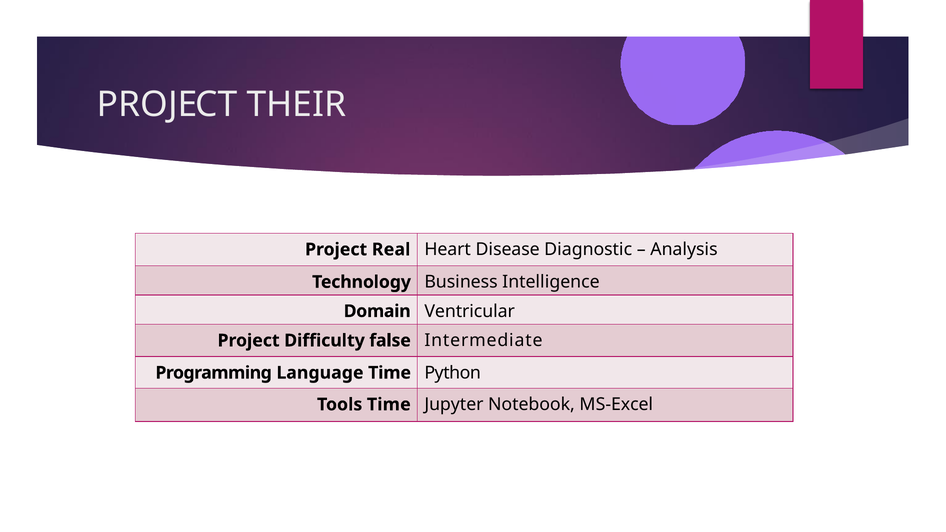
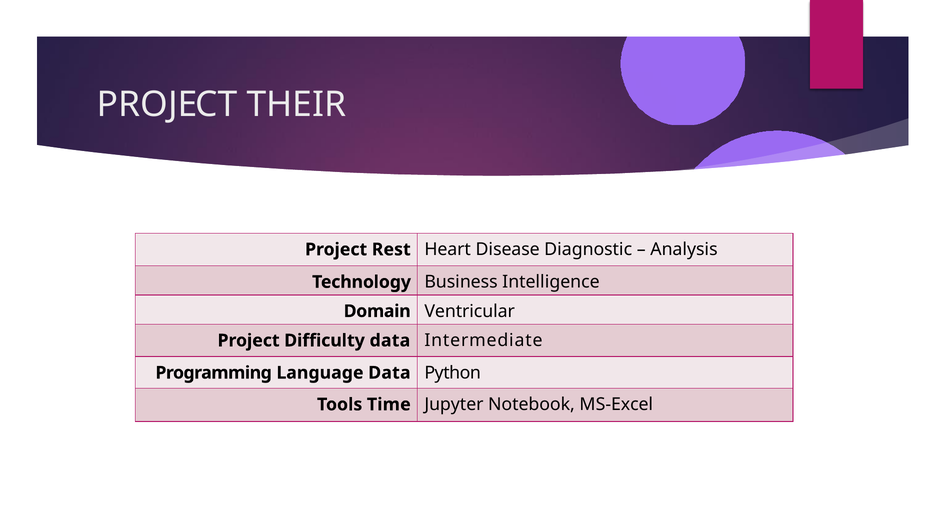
Real: Real -> Rest
Difficulty false: false -> data
Language Time: Time -> Data
